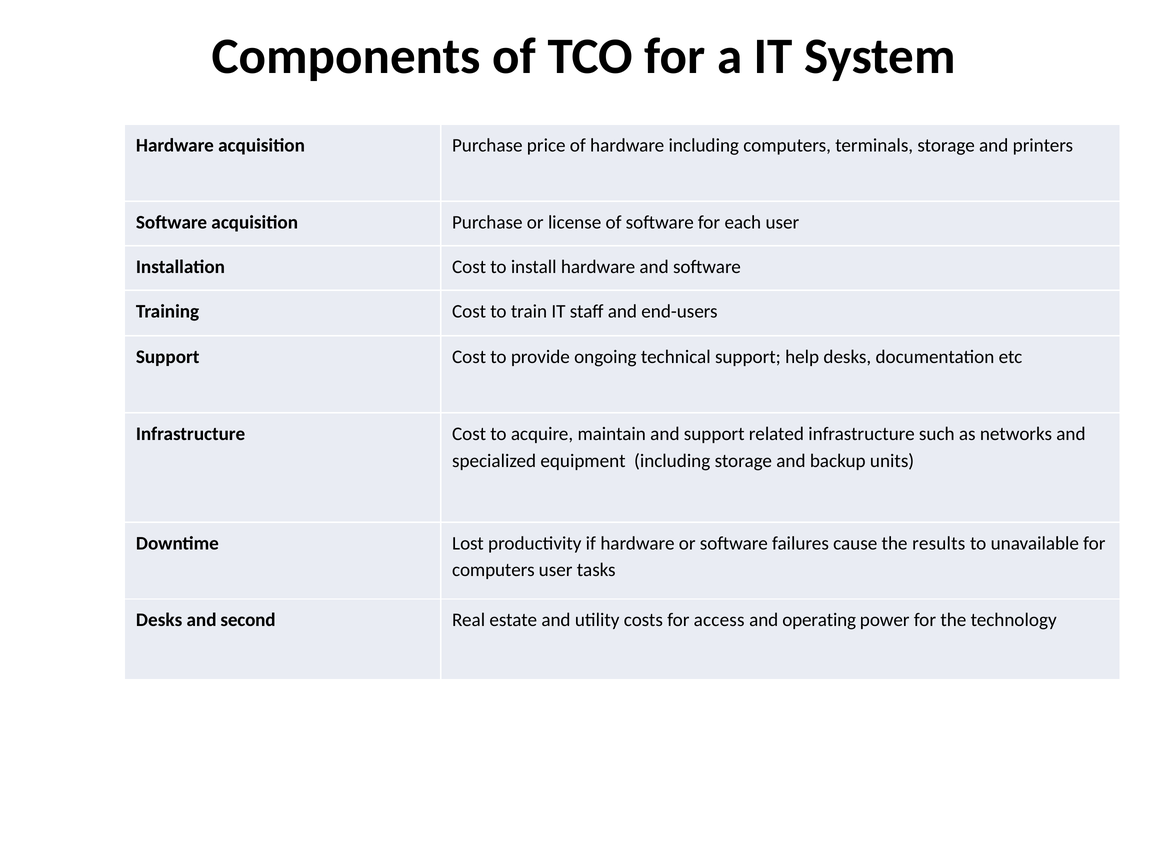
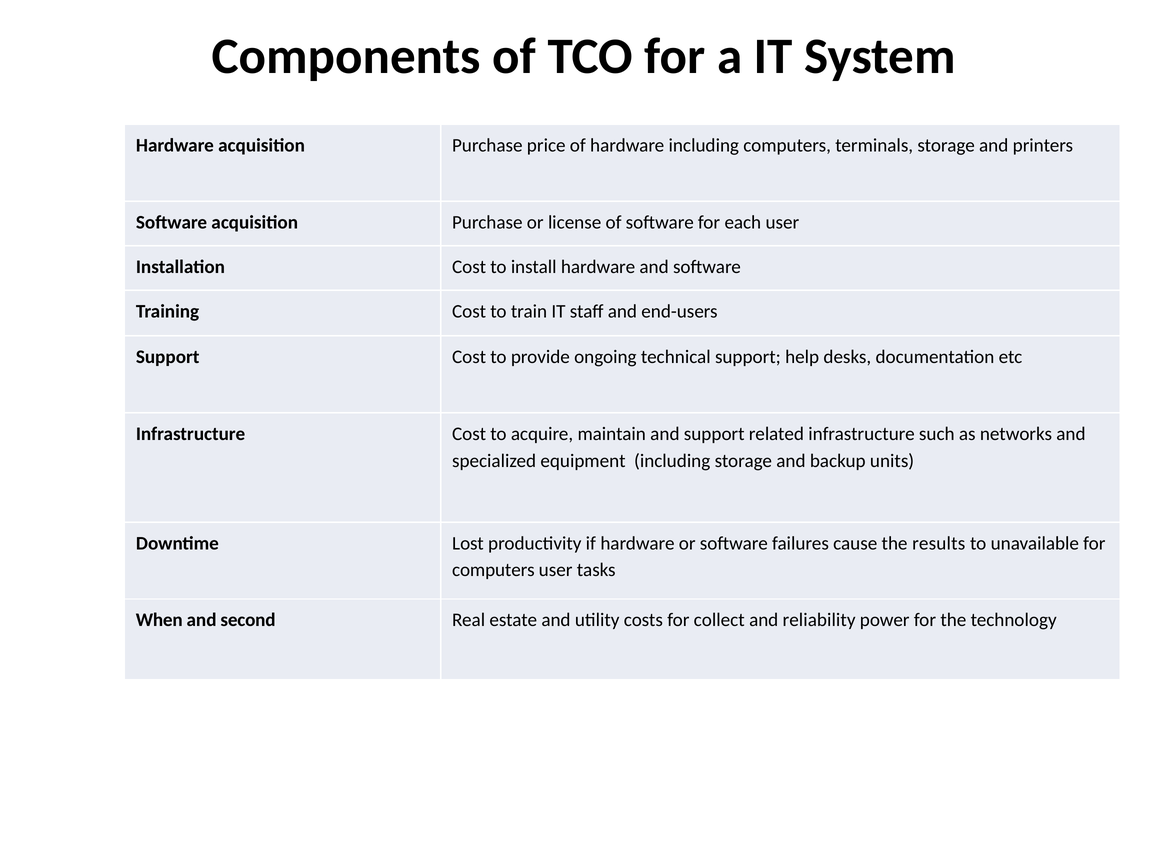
Desks at (159, 620): Desks -> When
access: access -> collect
operating: operating -> reliability
